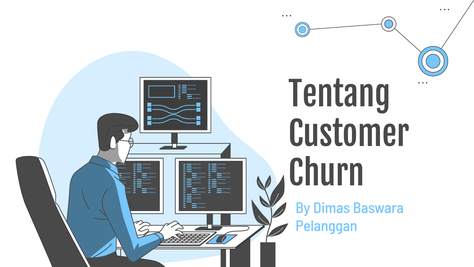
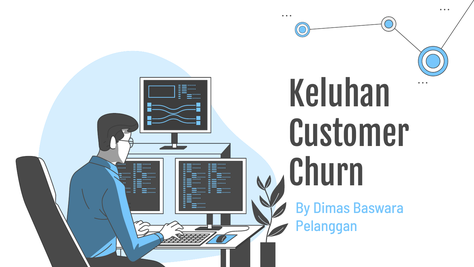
Tentang: Tentang -> Keluhan
